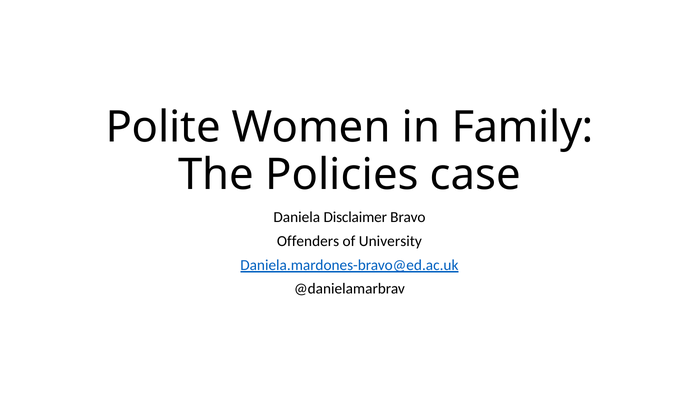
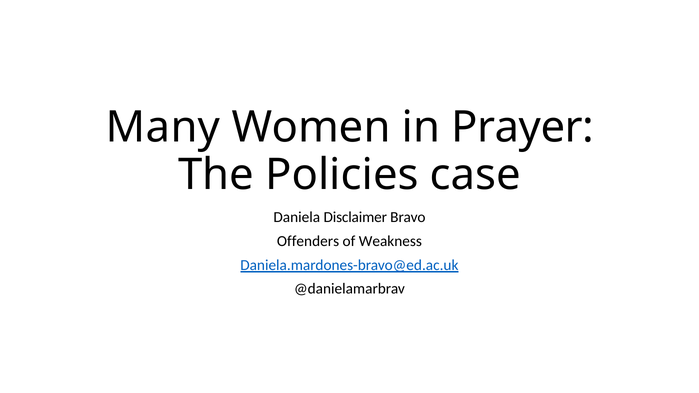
Polite: Polite -> Many
Family: Family -> Prayer
University: University -> Weakness
